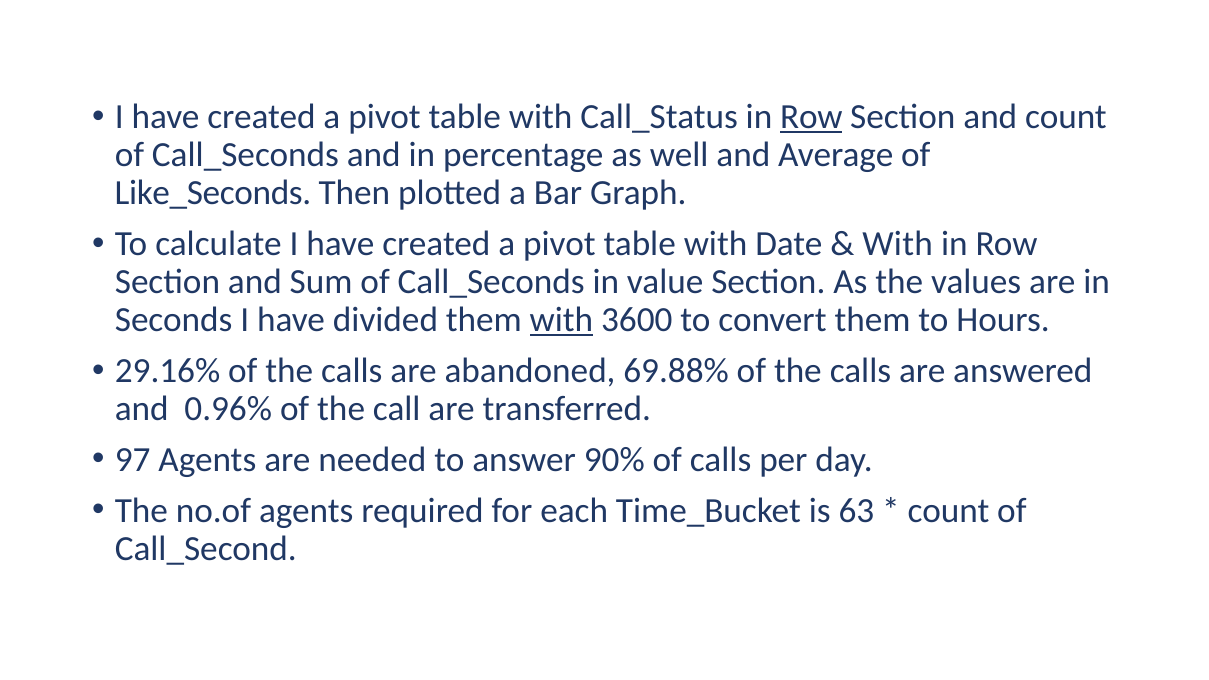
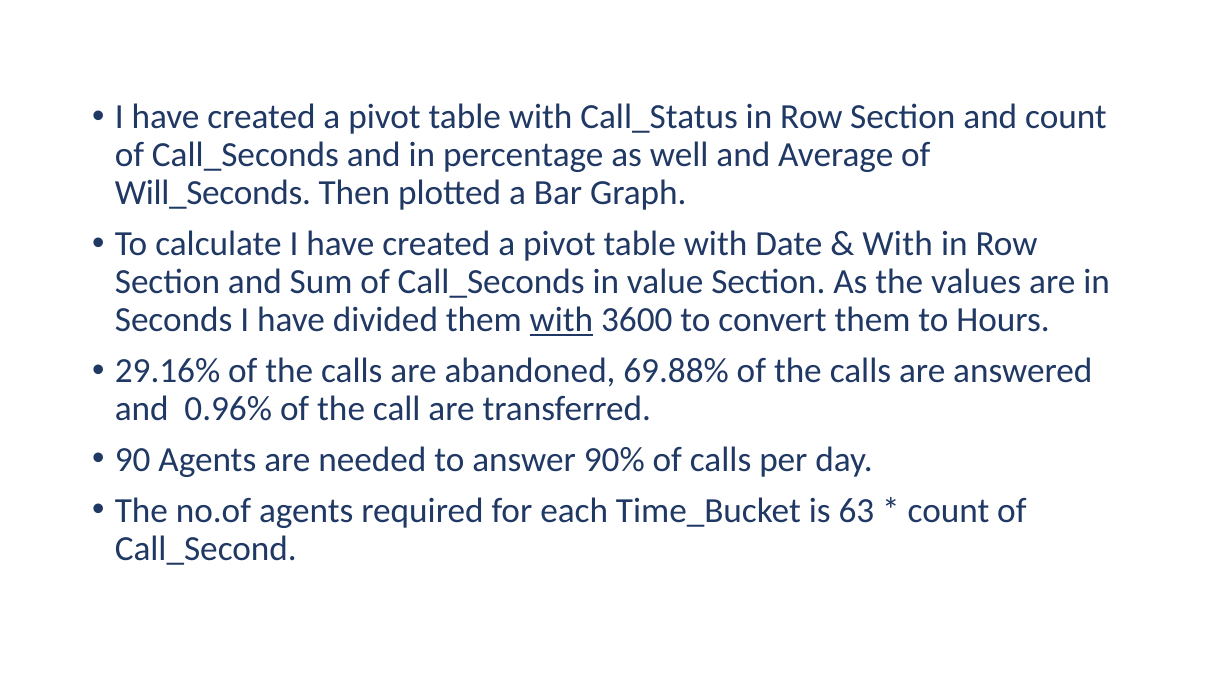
Row at (811, 117) underline: present -> none
Like_Seconds: Like_Seconds -> Will_Seconds
97: 97 -> 90
